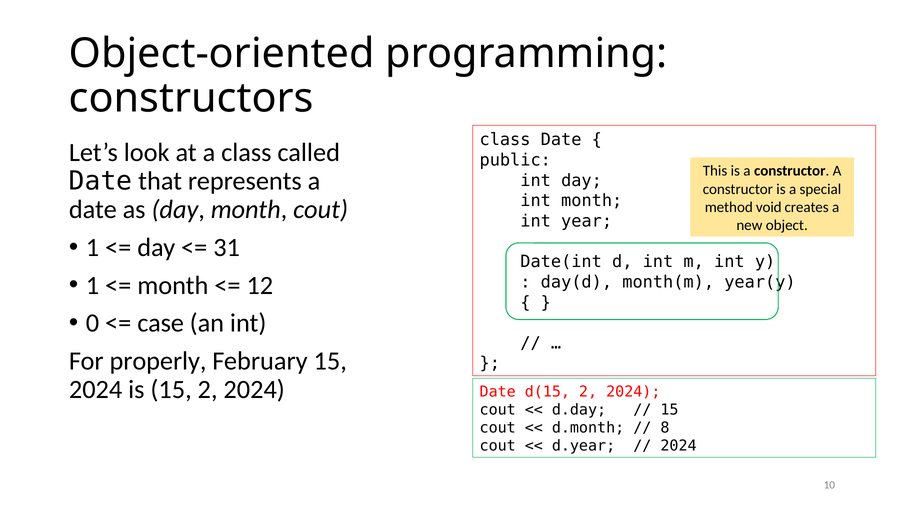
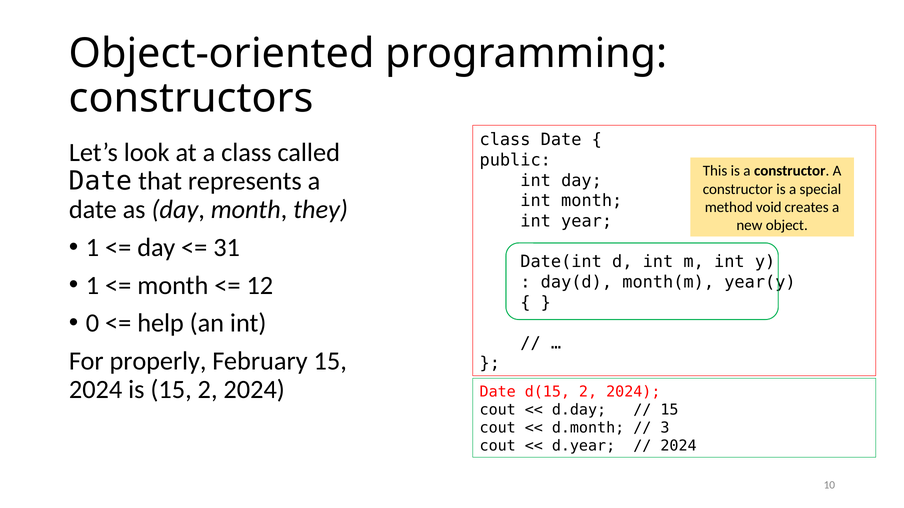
month cout: cout -> they
case: case -> help
8: 8 -> 3
